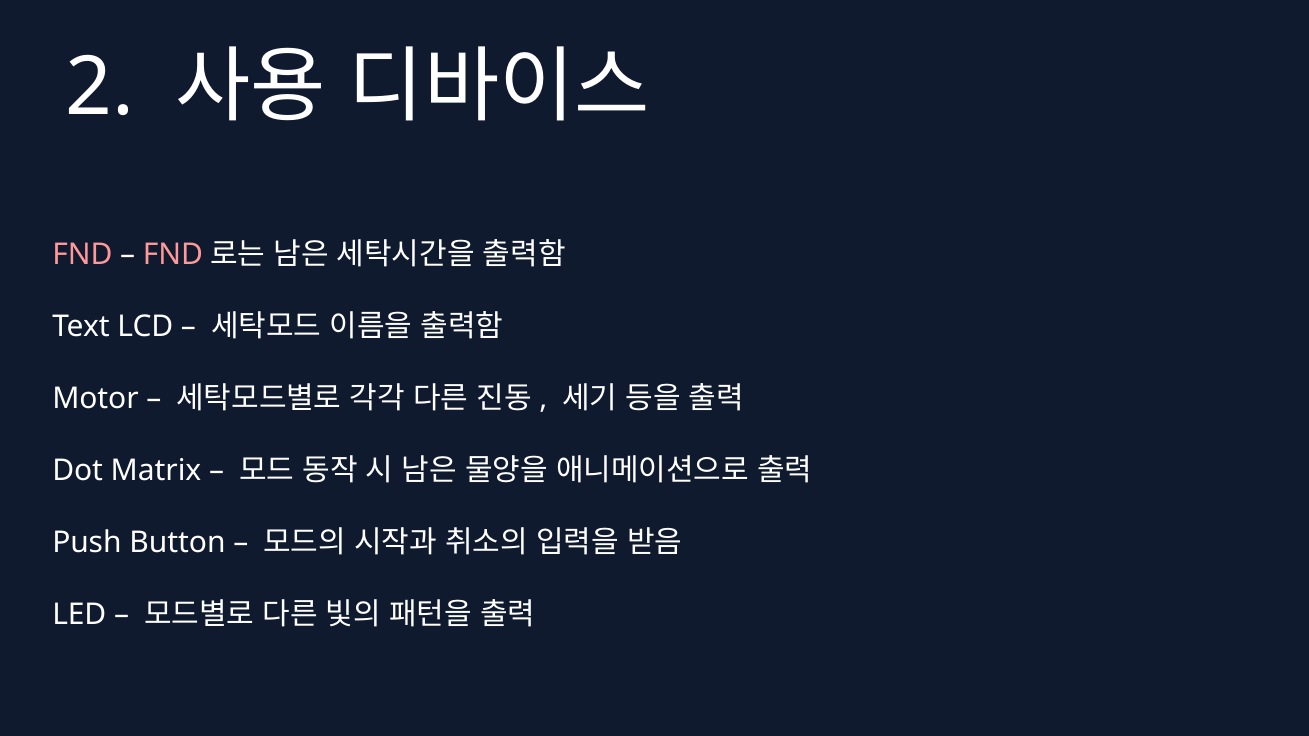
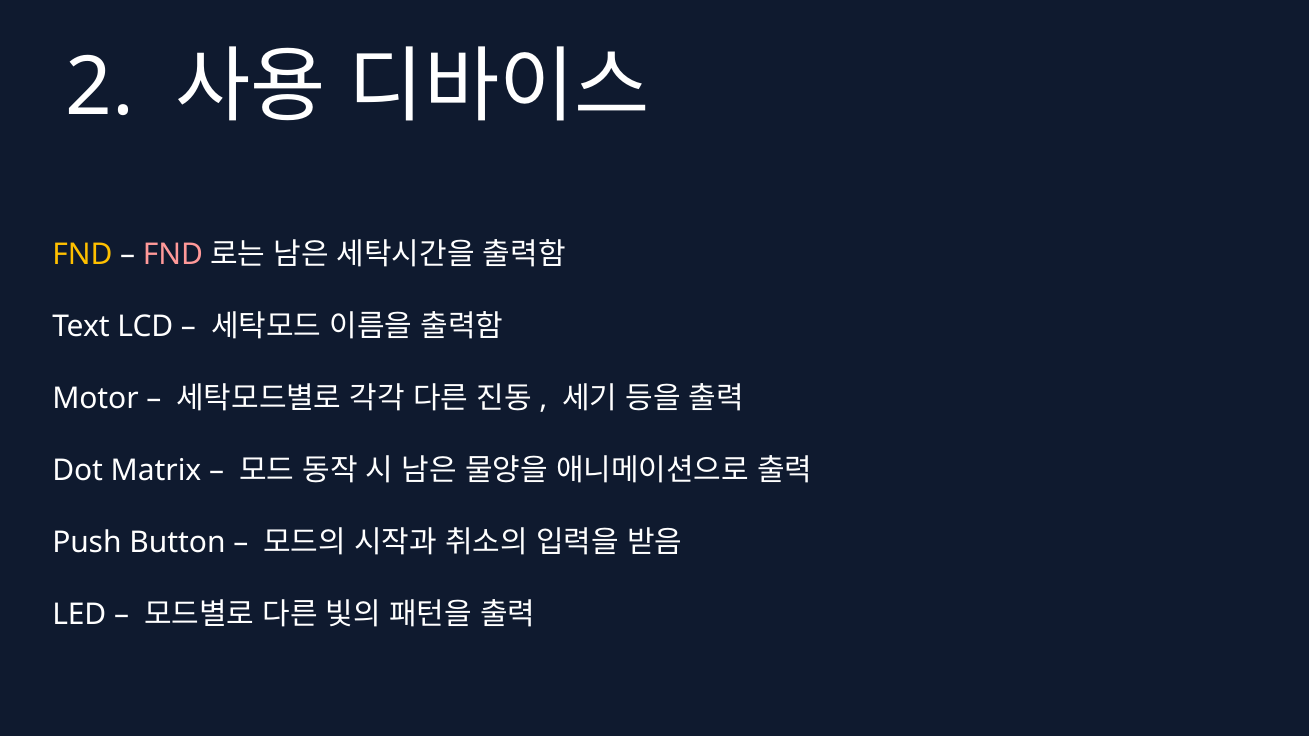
FND at (82, 255) colour: pink -> yellow
